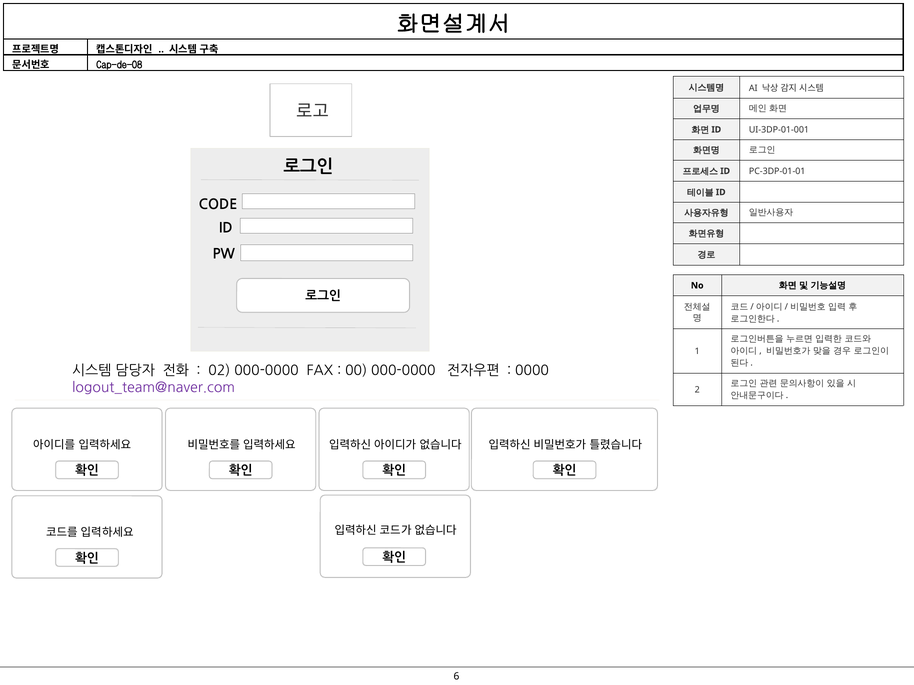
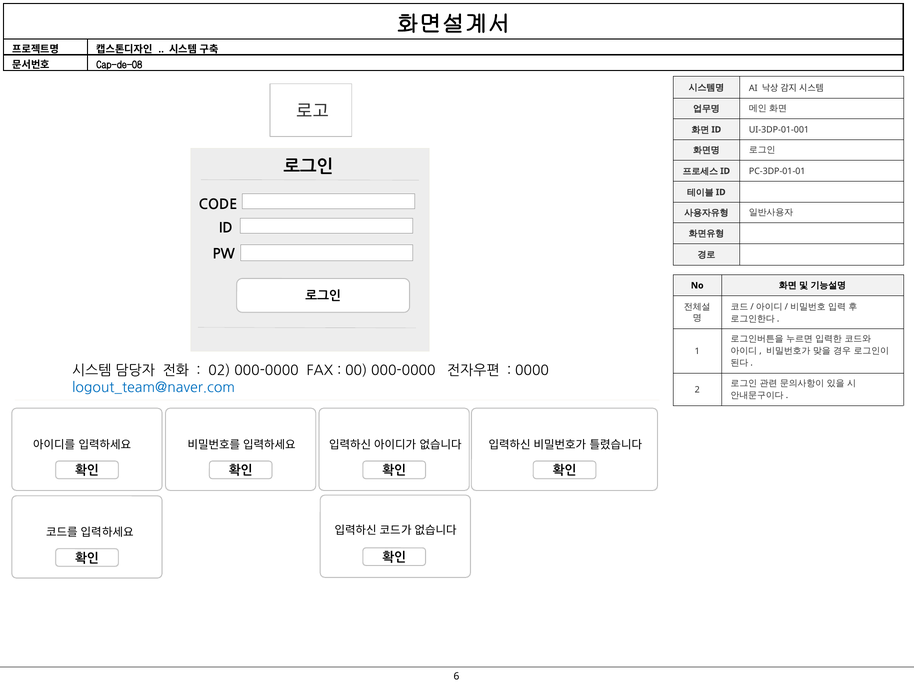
logout_team@naver.com colour: purple -> blue
